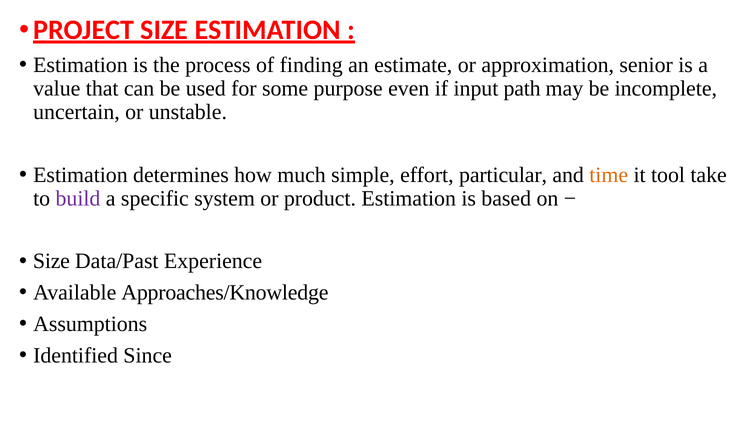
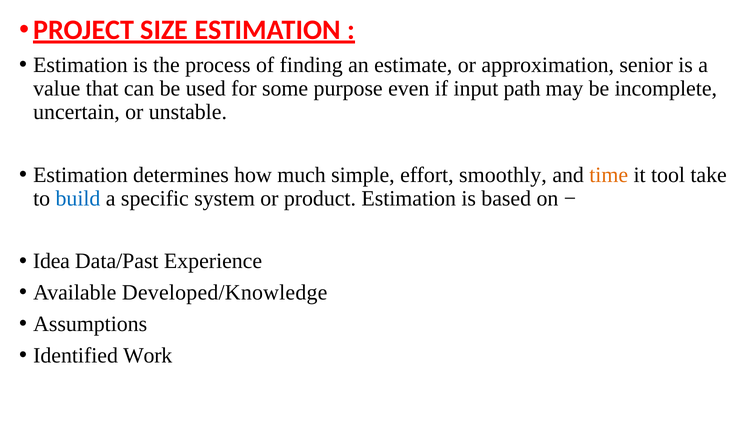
particular: particular -> smoothly
build colour: purple -> blue
Size at (51, 261): Size -> Idea
Approaches/Knowledge: Approaches/Knowledge -> Developed/Knowledge
Since: Since -> Work
